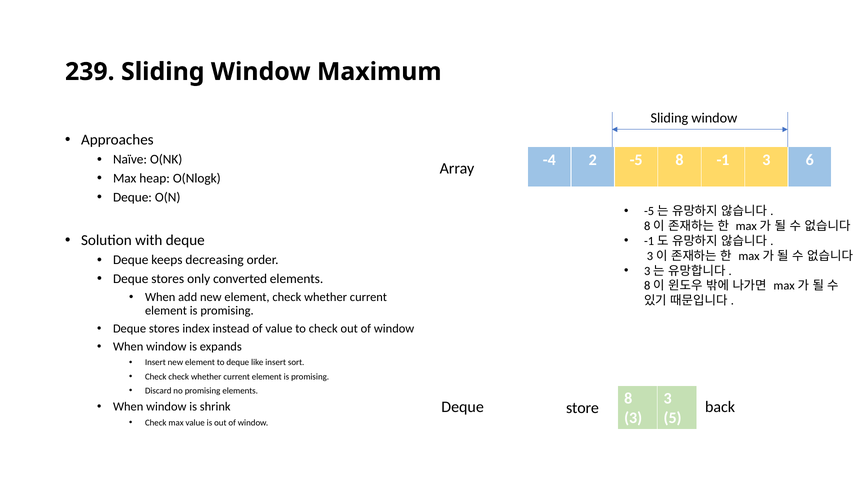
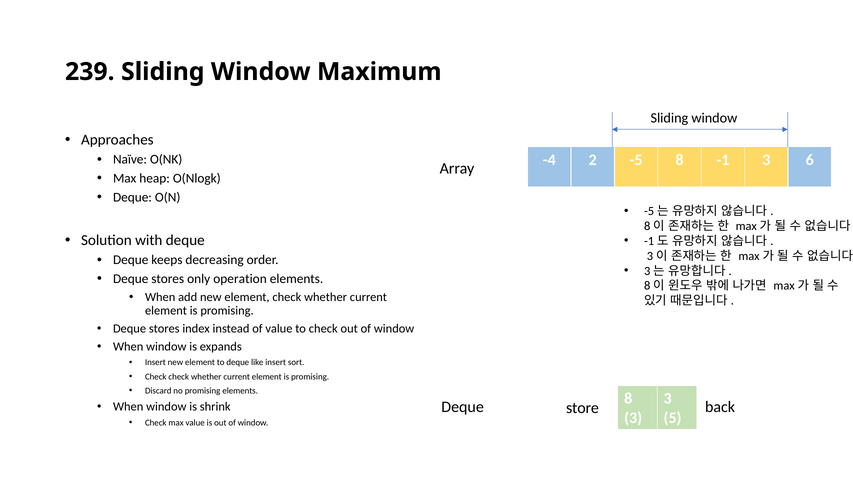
converted: converted -> operation
